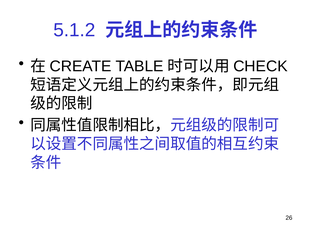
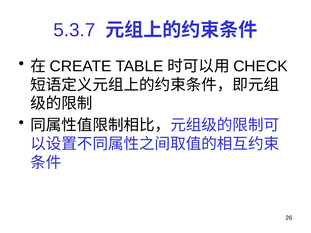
5.1.2: 5.1.2 -> 5.3.7
